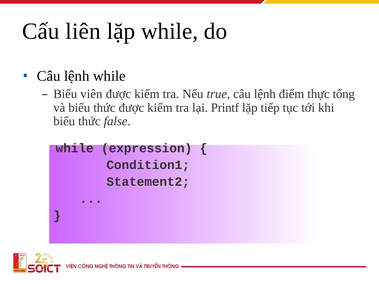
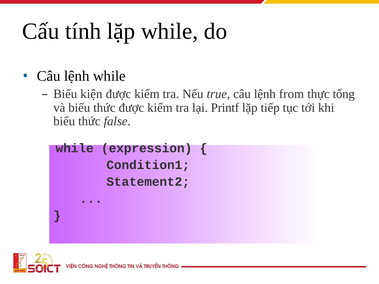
liên: liên -> tính
viên: viên -> kiện
điểm: điểm -> from
